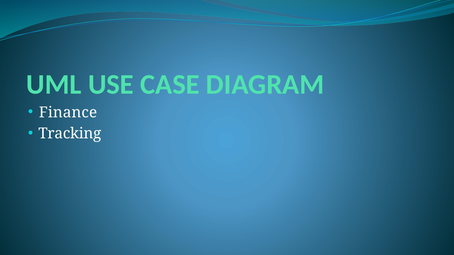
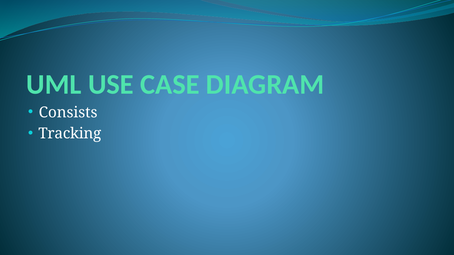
Finance: Finance -> Consists
